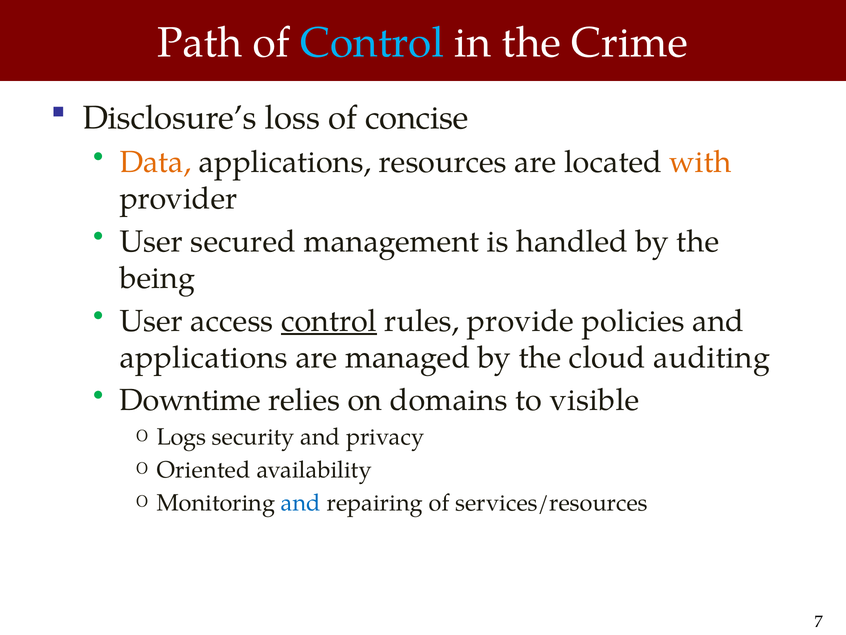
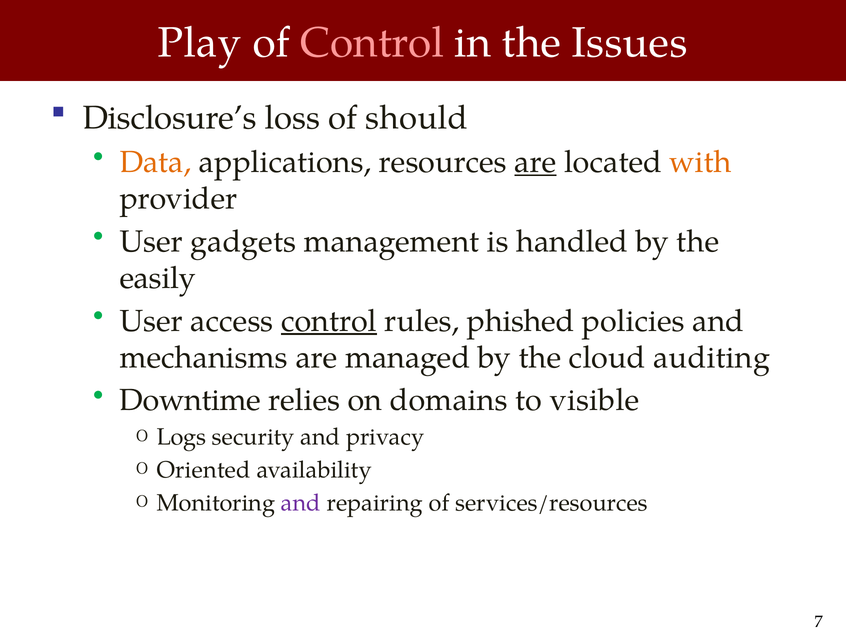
Path: Path -> Play
Control at (372, 43) colour: light blue -> pink
Crime: Crime -> Issues
concise: concise -> should
are at (535, 162) underline: none -> present
secured: secured -> gadgets
being: being -> easily
provide: provide -> phished
applications at (204, 357): applications -> mechanisms
and at (301, 503) colour: blue -> purple
